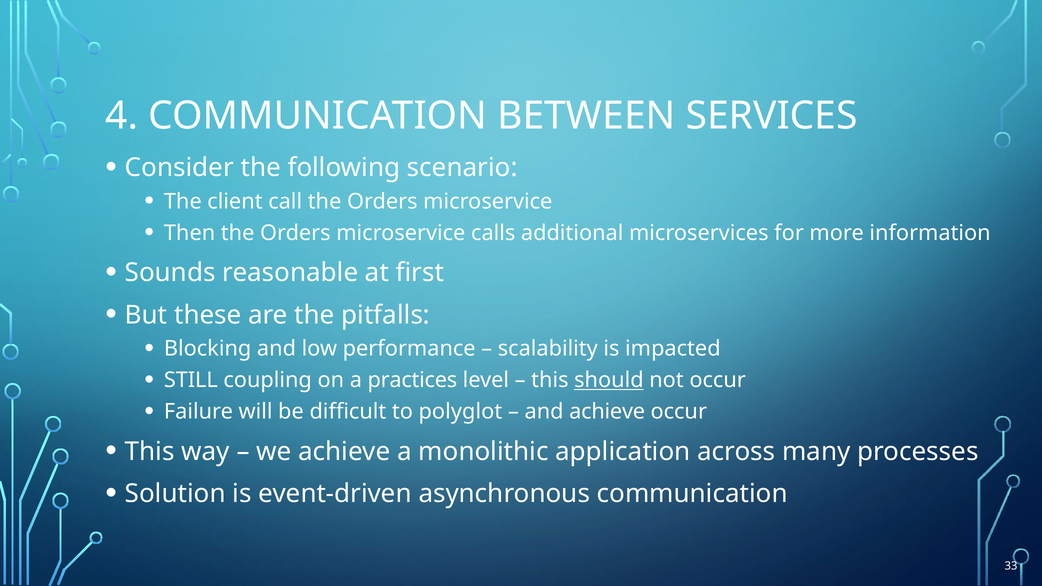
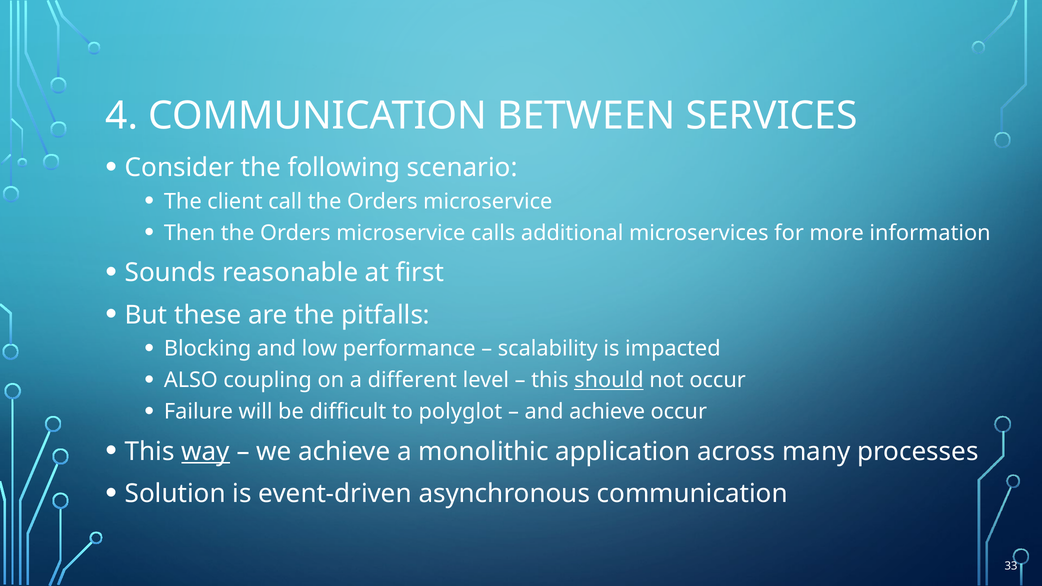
STILL: STILL -> ALSO
practices: practices -> different
way underline: none -> present
